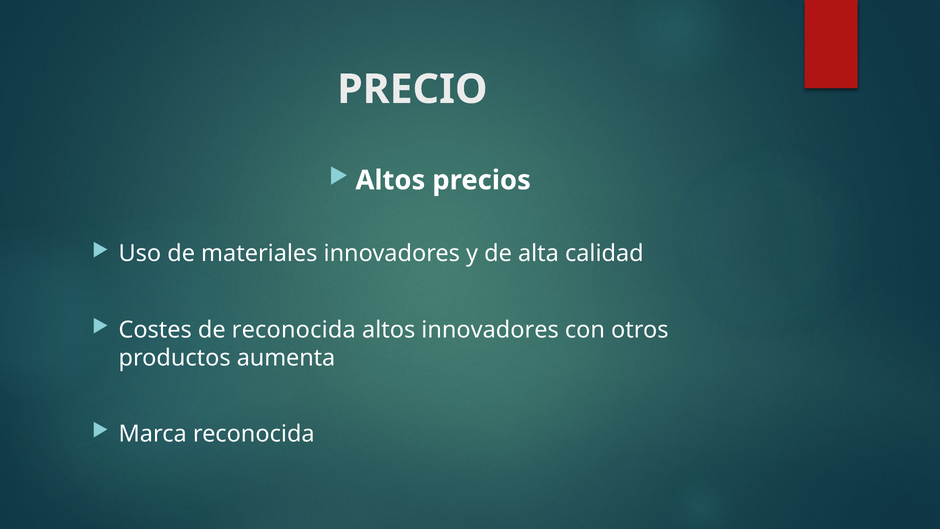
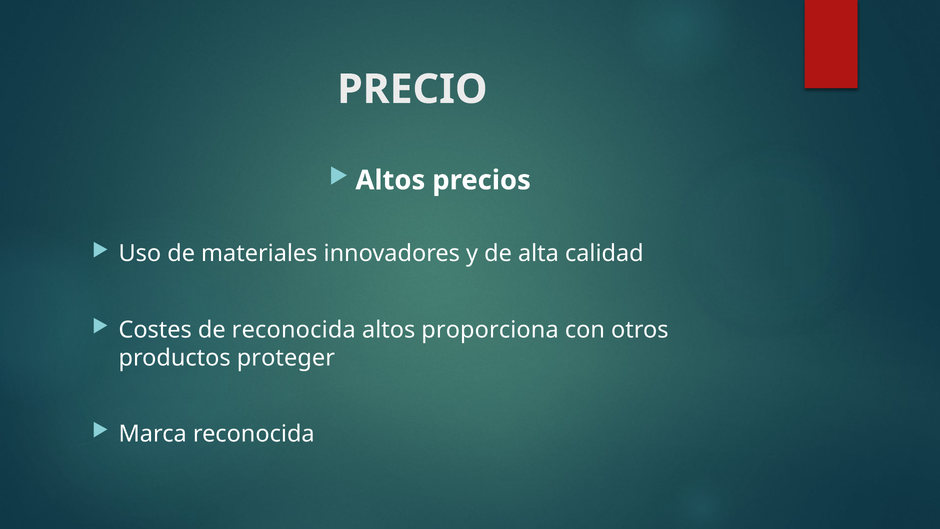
altos innovadores: innovadores -> proporciona
aumenta: aumenta -> proteger
